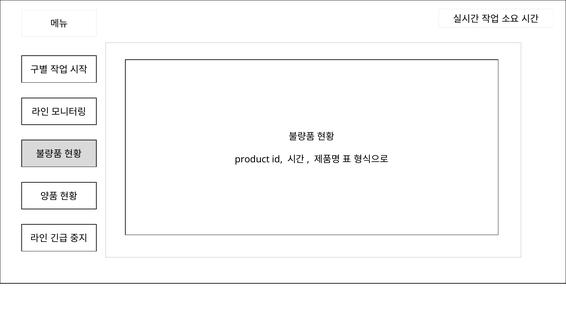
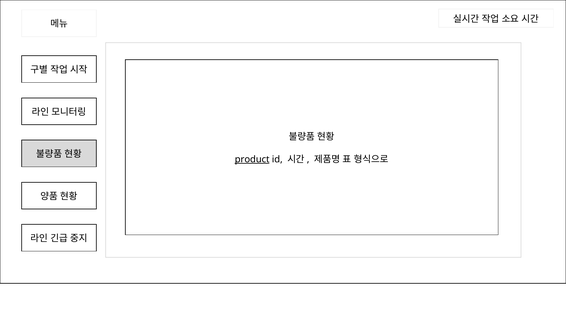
product underline: none -> present
